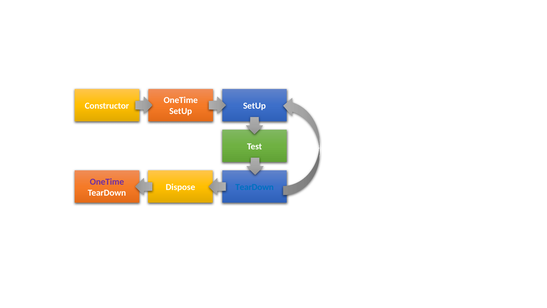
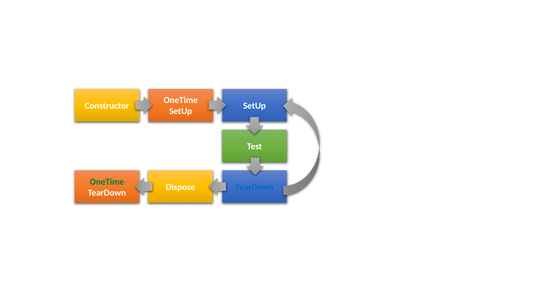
OneTime at (107, 182) colour: purple -> green
